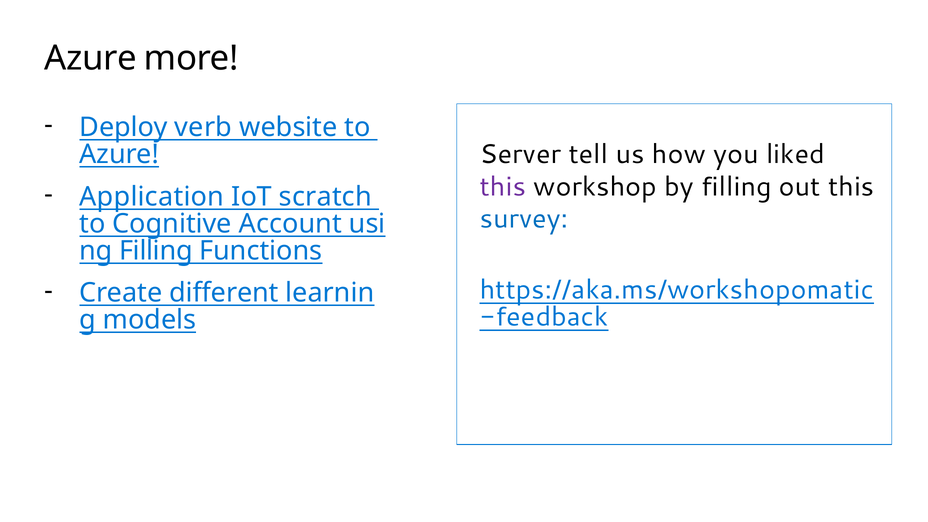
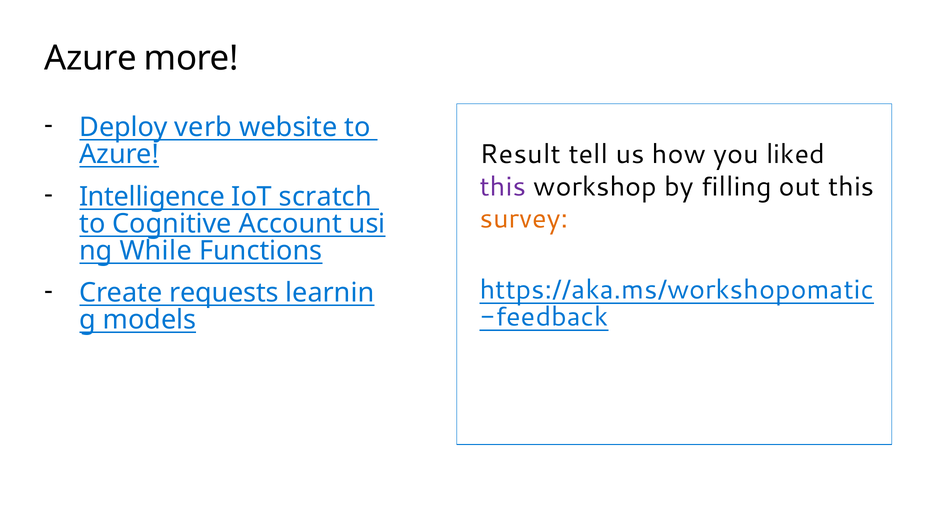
Server: Server -> Result
Application: Application -> Intelligence
survey colour: blue -> orange
Filling at (156, 251): Filling -> While
different: different -> requests
